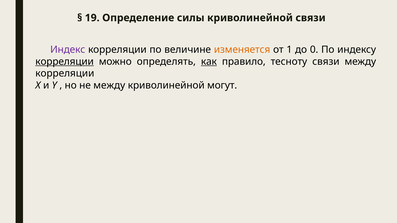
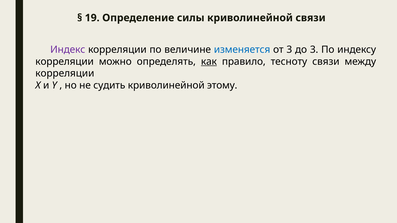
изменяется colour: orange -> blue
от 1: 1 -> 3
до 0: 0 -> 3
корреляции at (65, 62) underline: present -> none
не между: между -> судить
могут: могут -> этому
